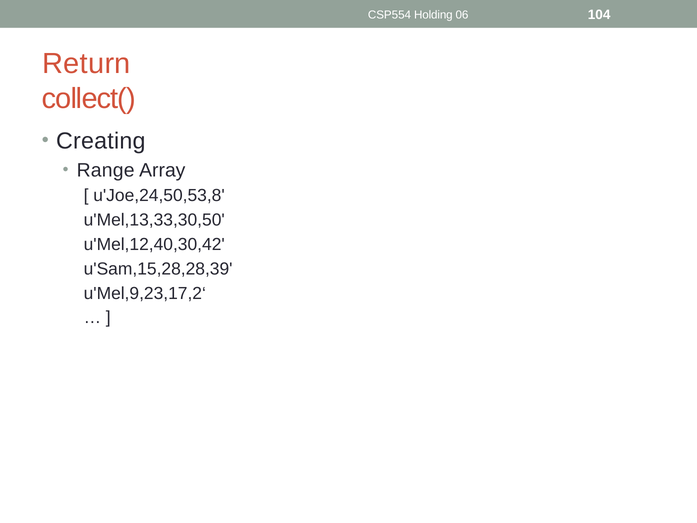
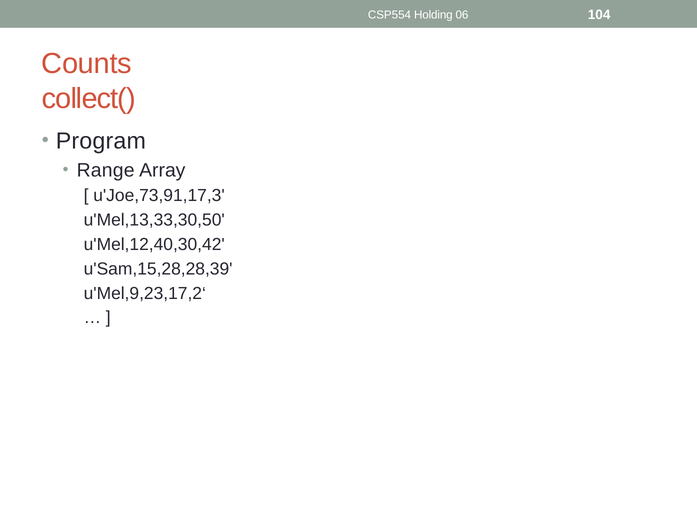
Return: Return -> Counts
Creating: Creating -> Program
u'Joe,24,50,53,8: u'Joe,24,50,53,8 -> u'Joe,73,91,17,3
